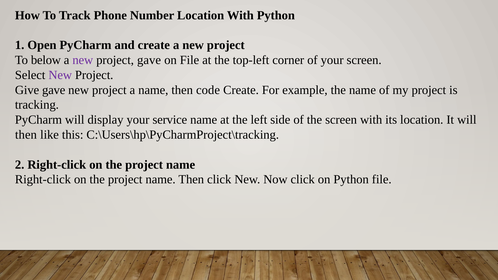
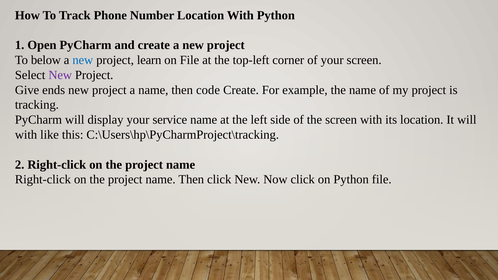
new at (83, 60) colour: purple -> blue
project gave: gave -> learn
Give gave: gave -> ends
then at (26, 135): then -> with
